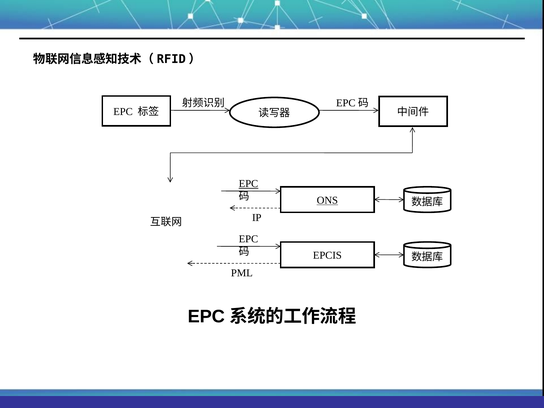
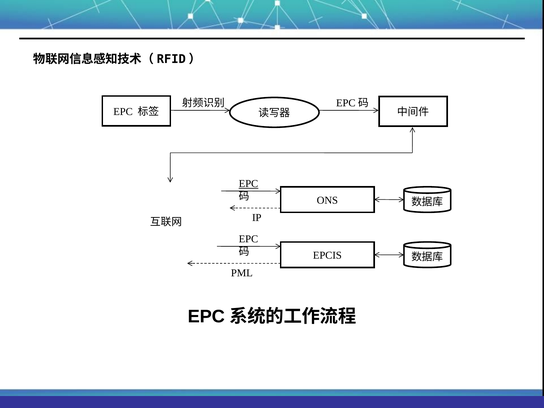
ONS underline: present -> none
